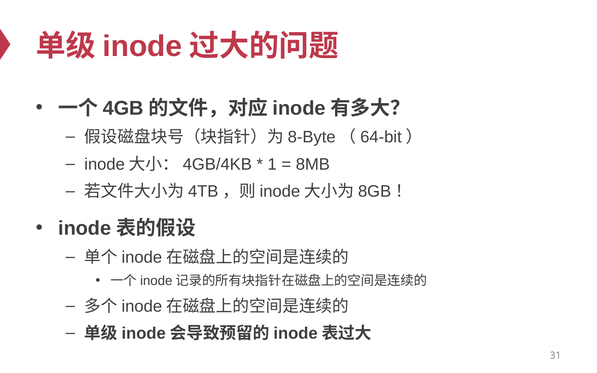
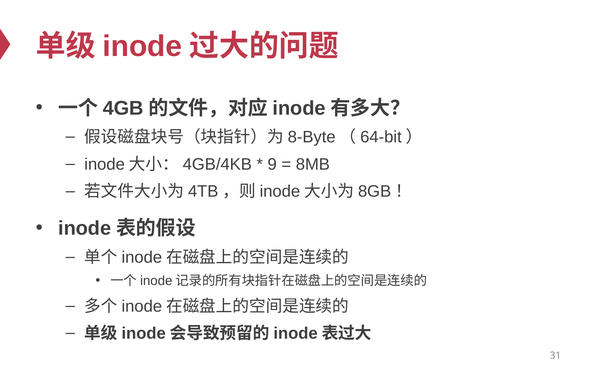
1: 1 -> 9
